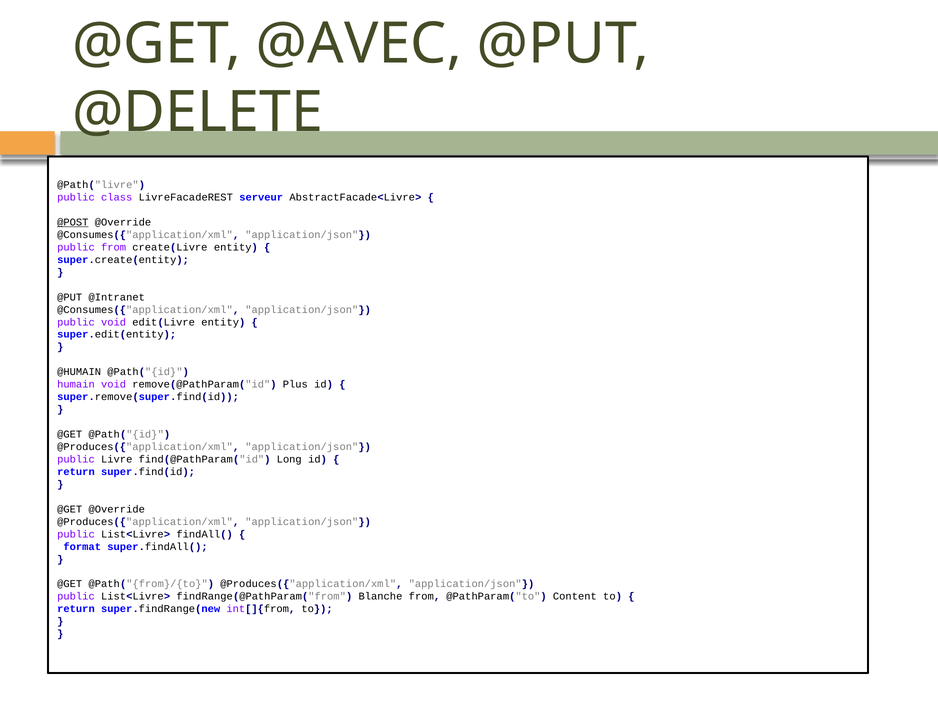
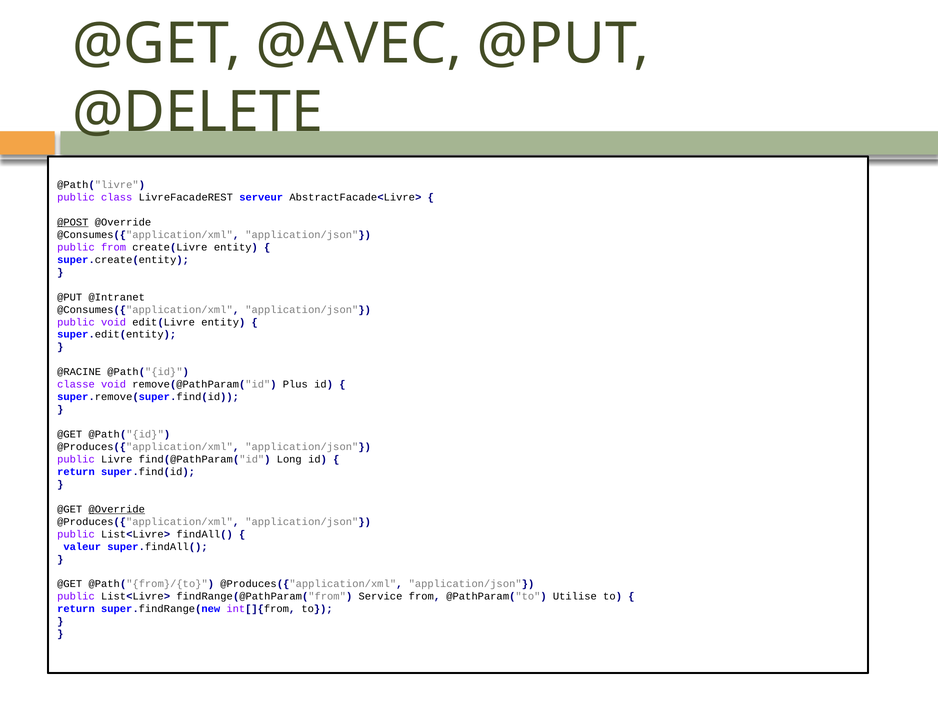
@HUMAIN: @HUMAIN -> @RACINE
humain: humain -> classe
@Override at (117, 510) underline: none -> present
format: format -> valeur
Blanche: Blanche -> Service
Content: Content -> Utilise
